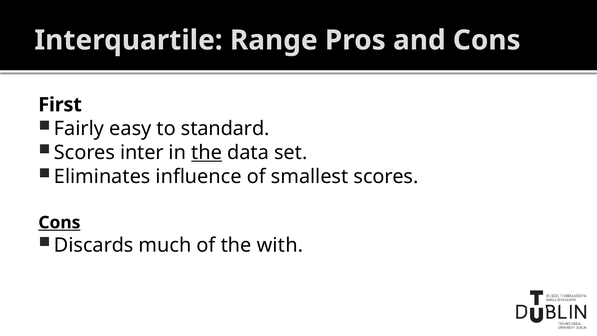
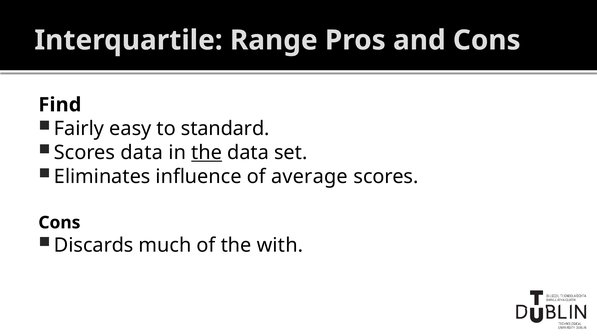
First: First -> Find
Scores inter: inter -> data
smallest: smallest -> average
Cons at (59, 222) underline: present -> none
